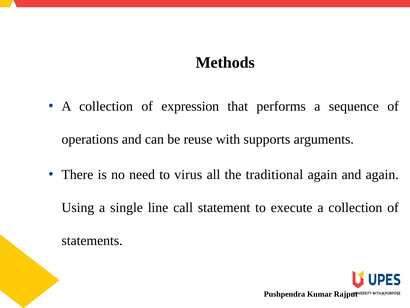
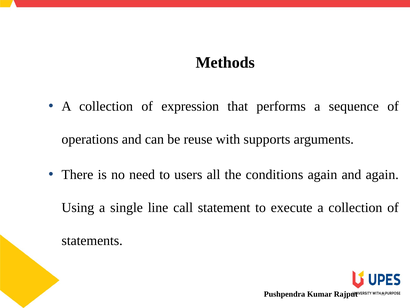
virus: virus -> users
traditional: traditional -> conditions
